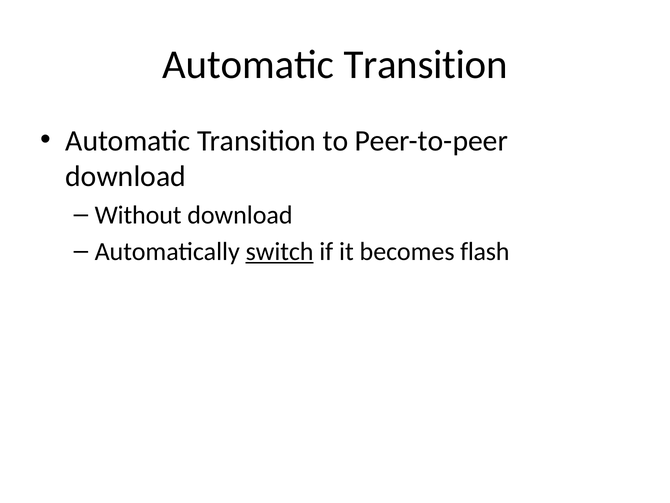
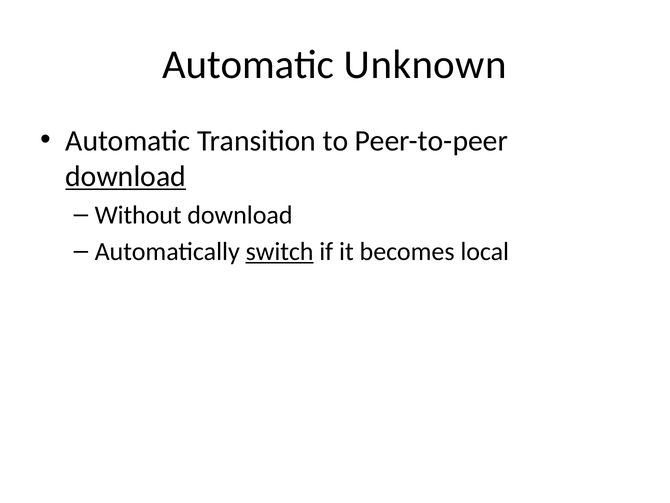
Transition at (426, 65): Transition -> Unknown
download at (126, 176) underline: none -> present
flash: flash -> local
